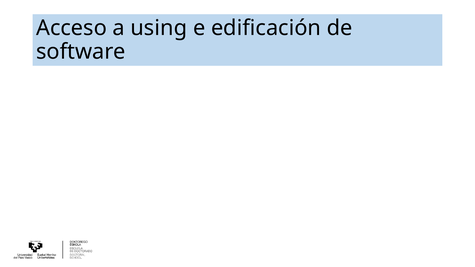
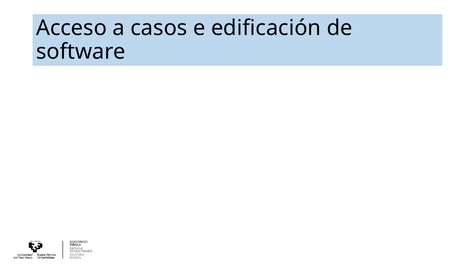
using: using -> casos
